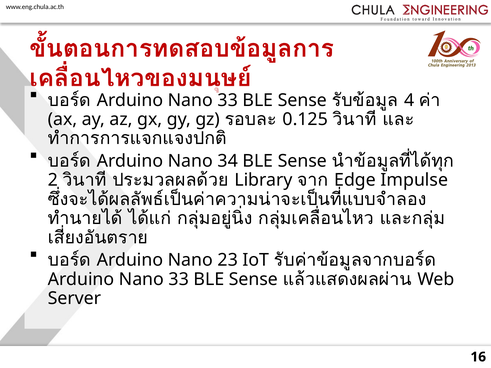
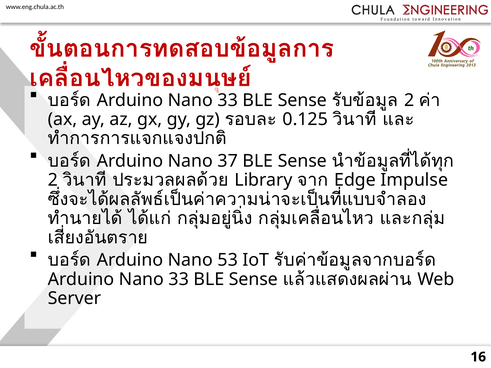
4 at (409, 100): 4 -> 2
34: 34 -> 37
23: 23 -> 53
